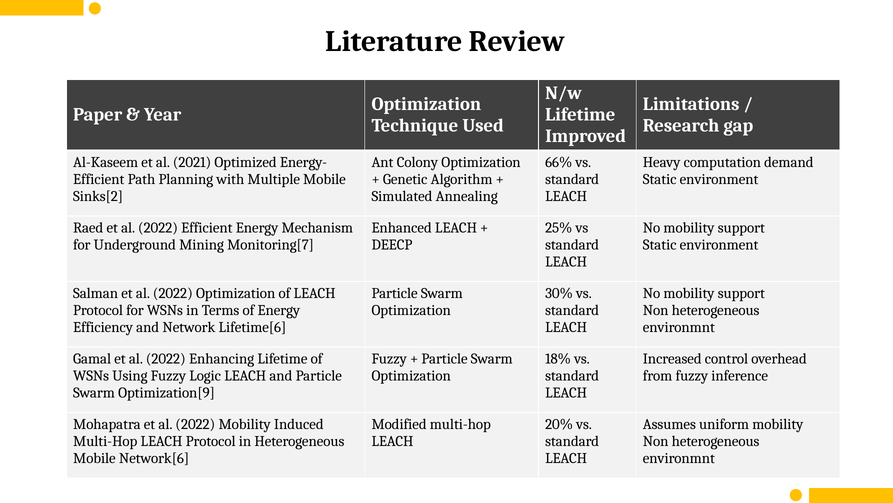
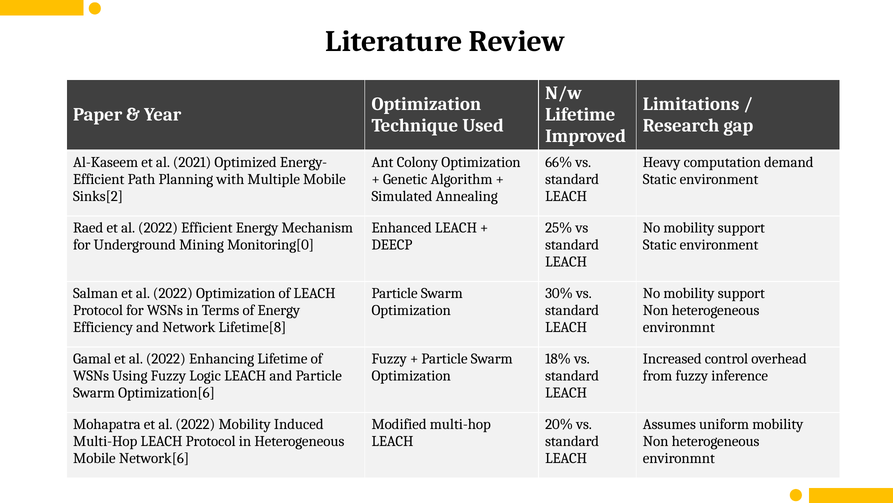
Monitoring[7: Monitoring[7 -> Monitoring[0
Lifetime[6: Lifetime[6 -> Lifetime[8
Optimization[9: Optimization[9 -> Optimization[6
